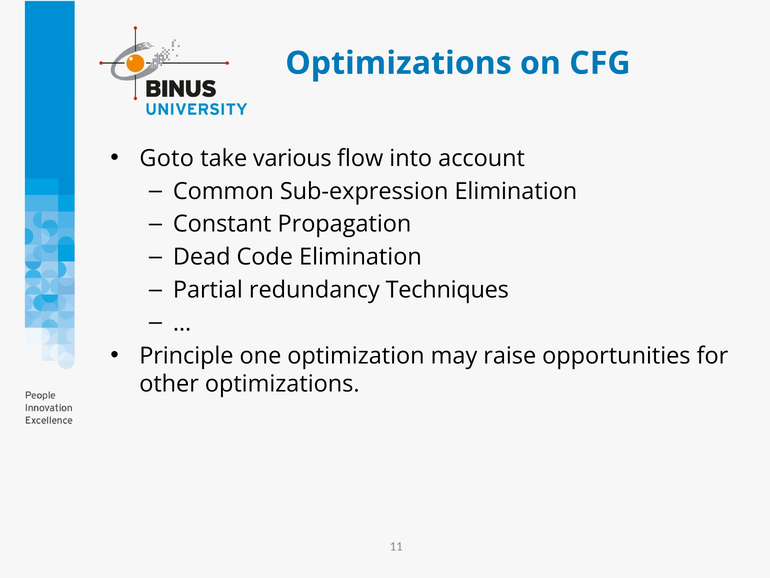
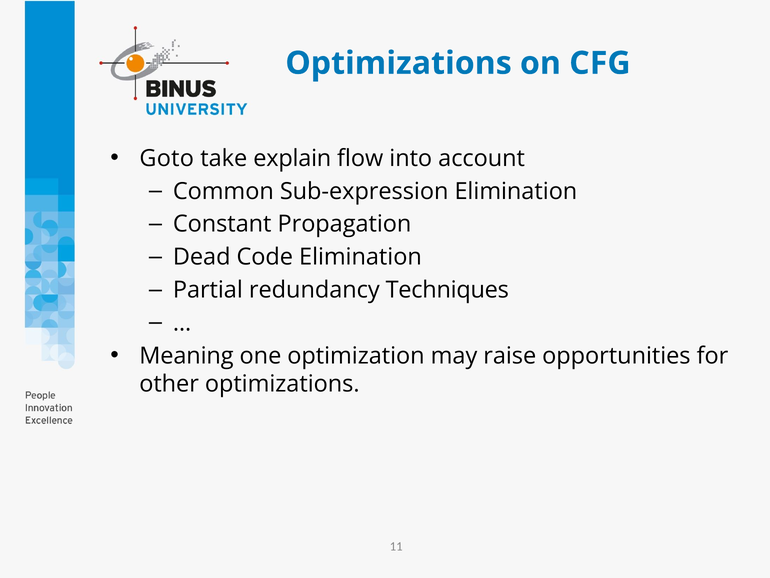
various: various -> explain
Principle: Principle -> Meaning
